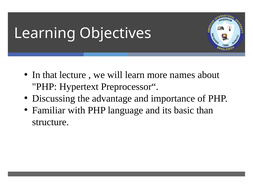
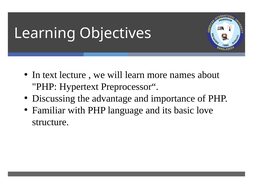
that: that -> text
than: than -> love
